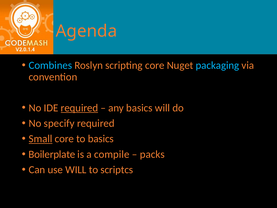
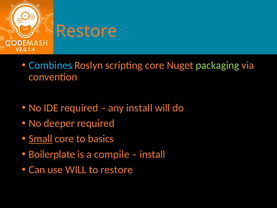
Agenda at (86, 31): Agenda -> Restore
packaging colour: light blue -> light green
required at (79, 108) underline: present -> none
any basics: basics -> install
specify: specify -> deeper
packs at (152, 154): packs -> install
to scriptcs: scriptcs -> restore
